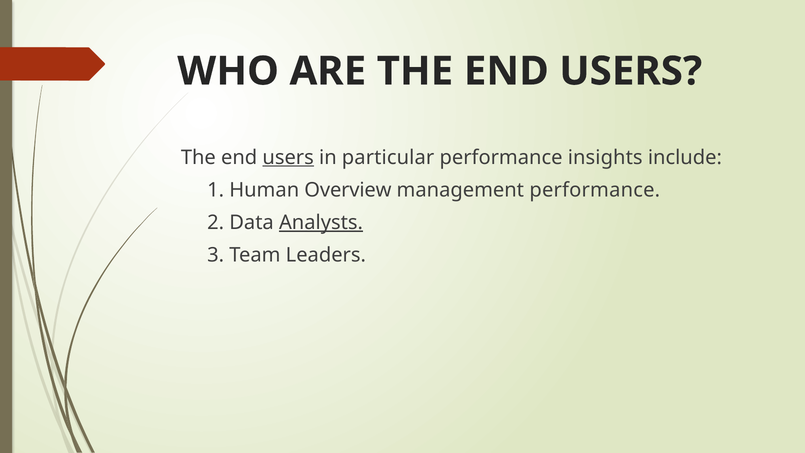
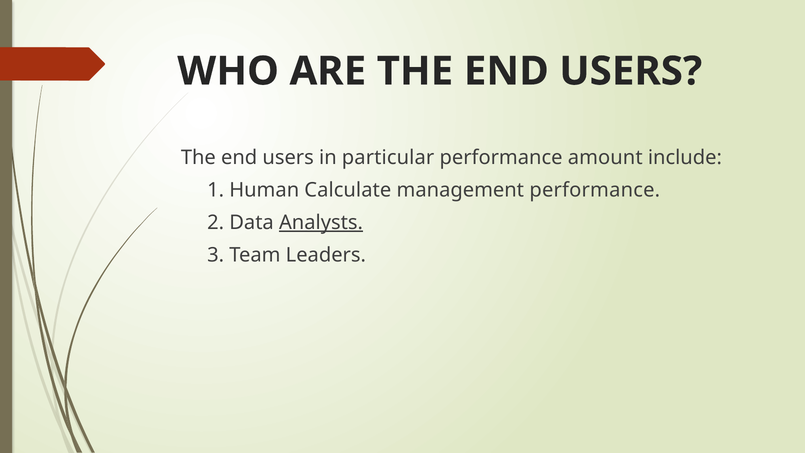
users at (288, 157) underline: present -> none
insights: insights -> amount
Overview: Overview -> Calculate
